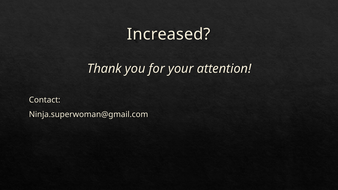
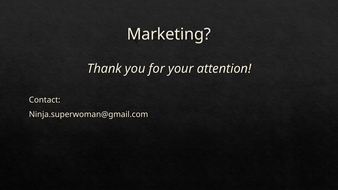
Increased: Increased -> Marketing
